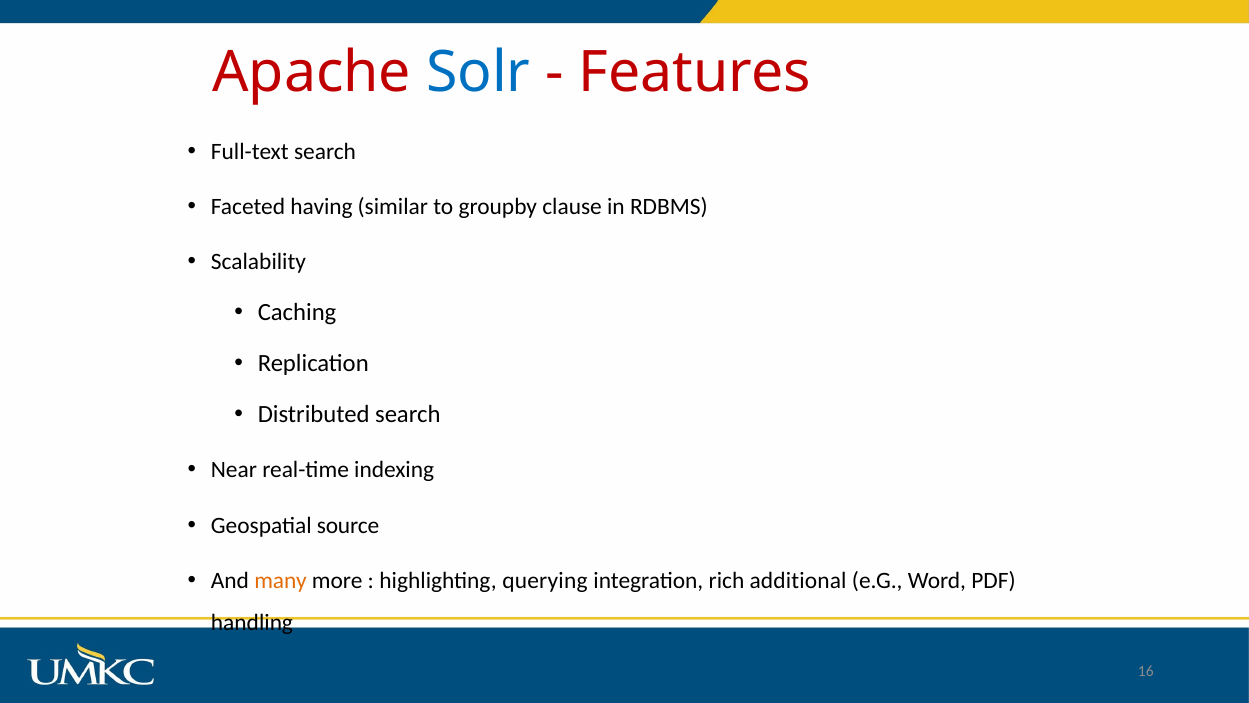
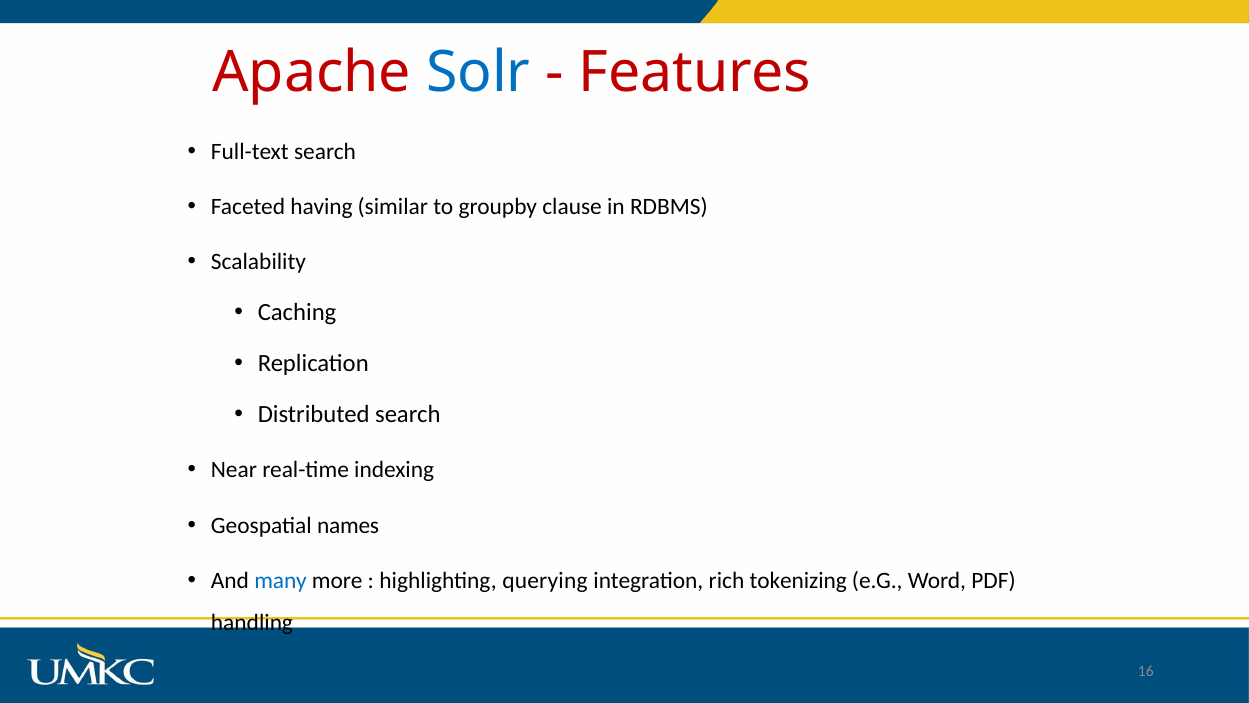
source: source -> names
many colour: orange -> blue
additional: additional -> tokenizing
